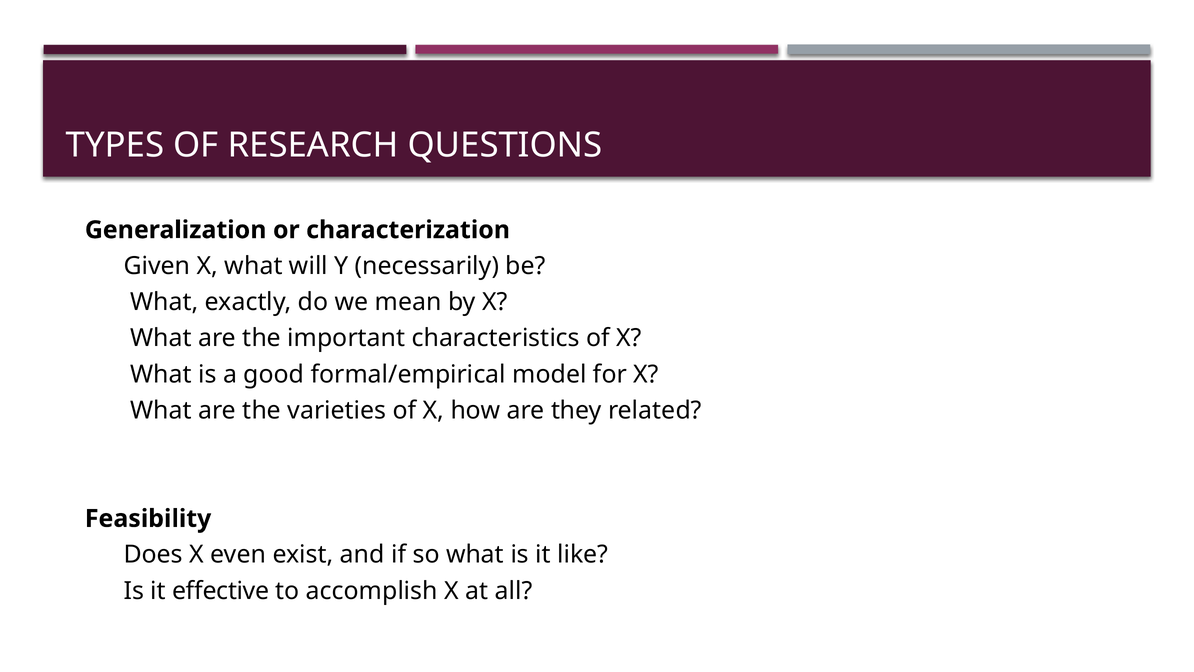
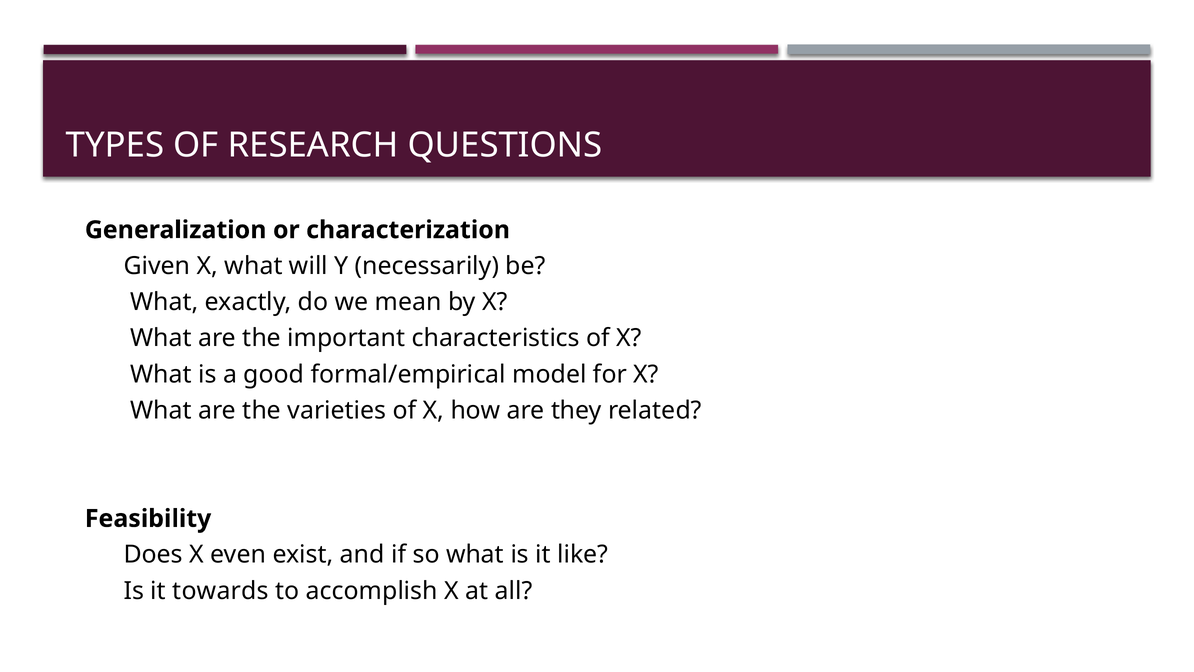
effective: effective -> towards
